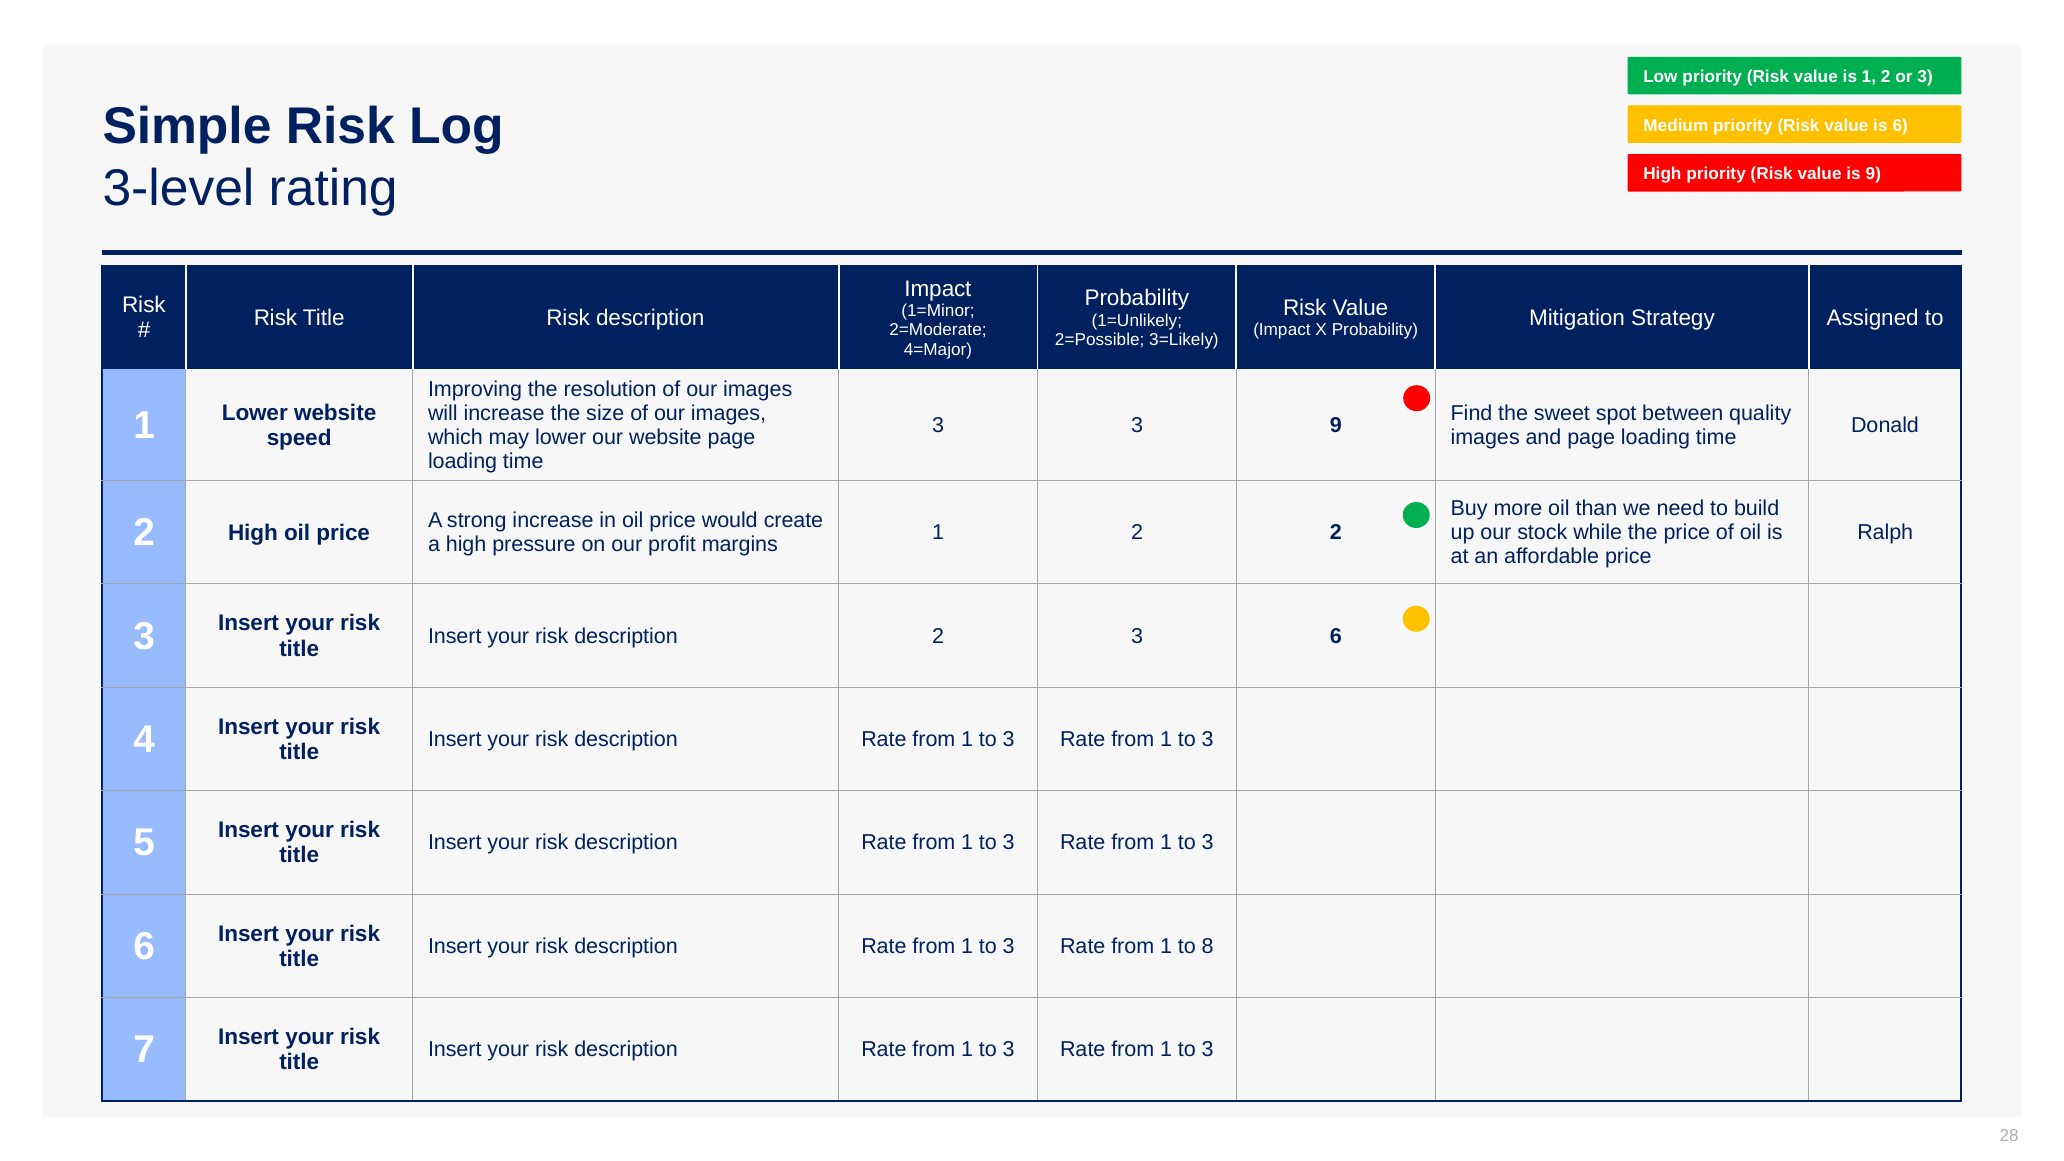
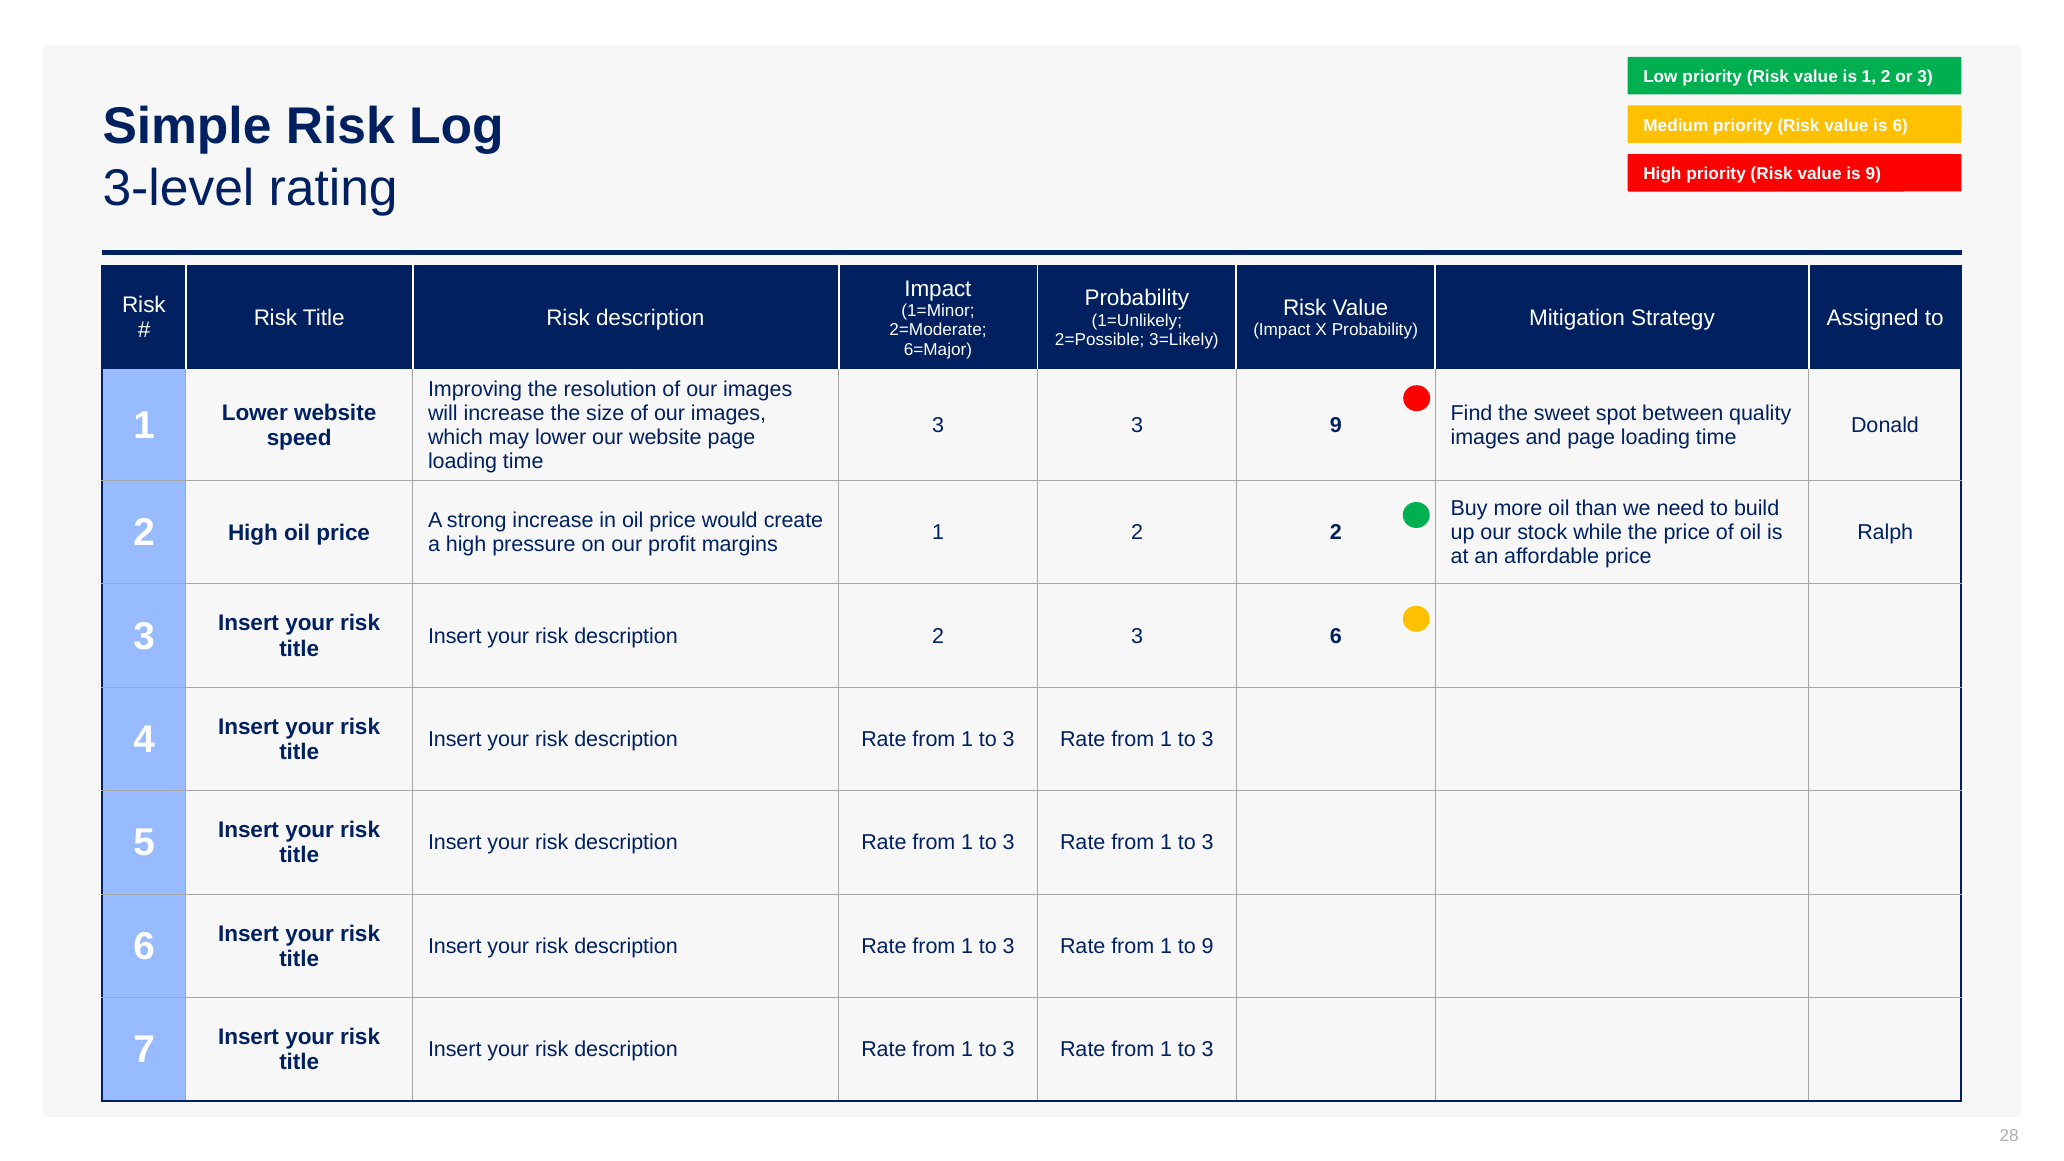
4=Major: 4=Major -> 6=Major
to 8: 8 -> 9
